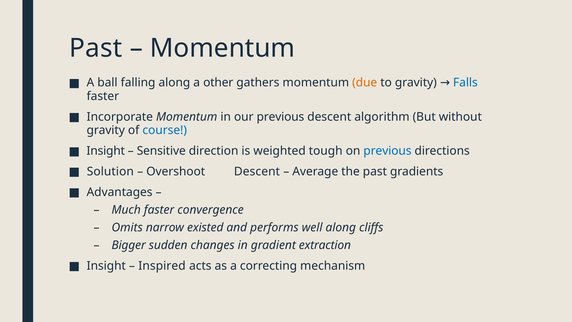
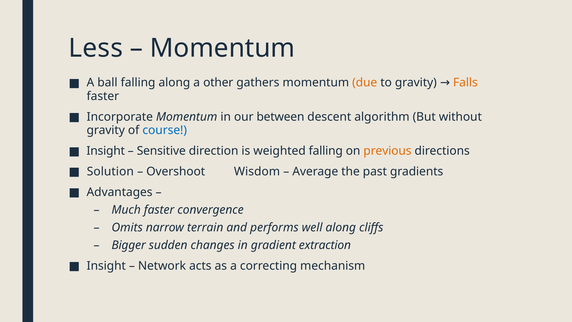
Past at (96, 48): Past -> Less
Falls colour: blue -> orange
our previous: previous -> between
weighted tough: tough -> falling
previous at (387, 151) colour: blue -> orange
Overshoot Descent: Descent -> Wisdom
existed: existed -> terrain
Inspired: Inspired -> Network
